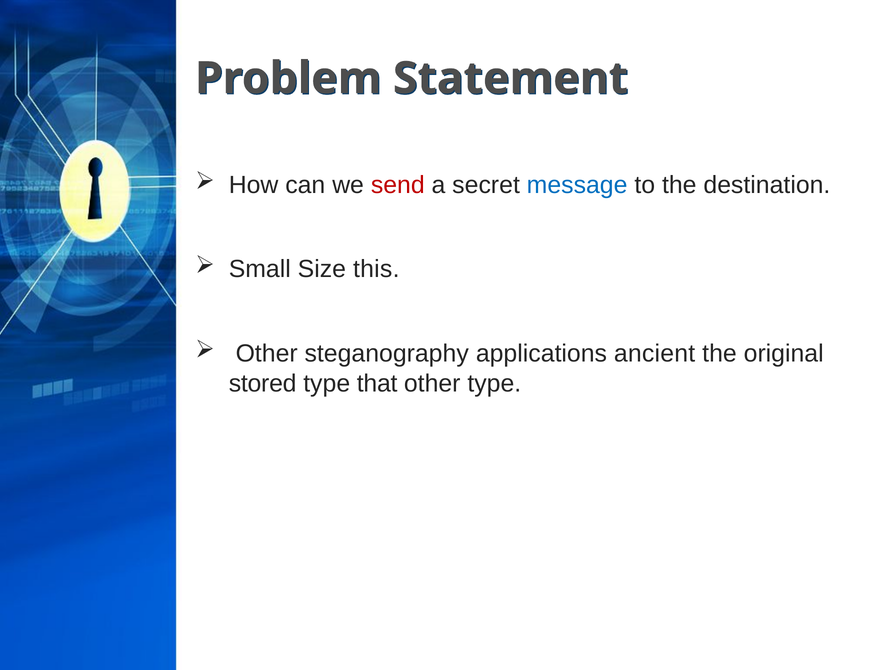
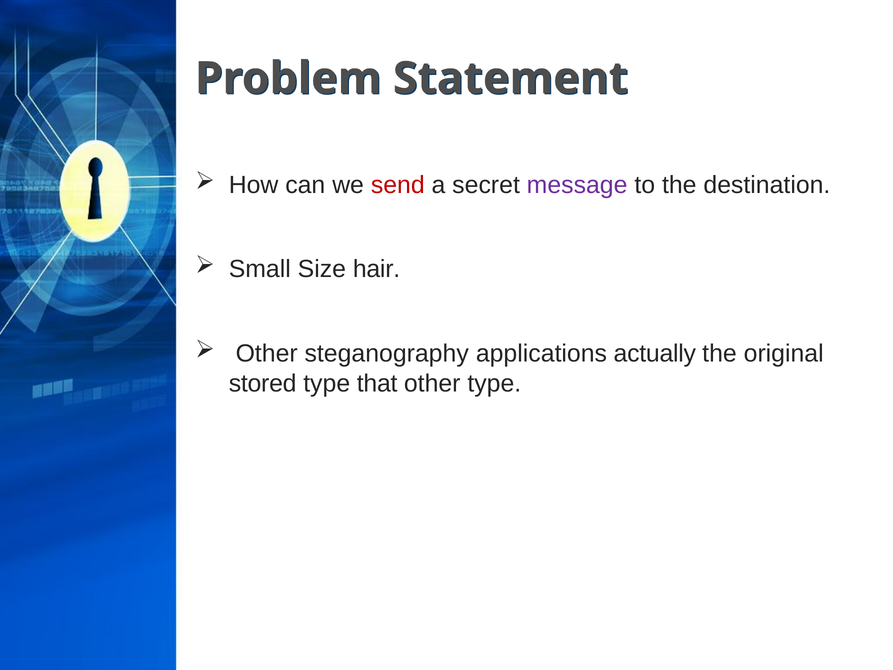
message colour: blue -> purple
this: this -> hair
ancient: ancient -> actually
